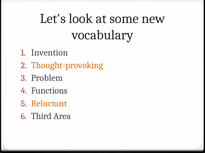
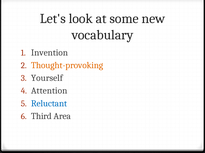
Problem: Problem -> Yourself
Functions: Functions -> Attention
Reluctant colour: orange -> blue
